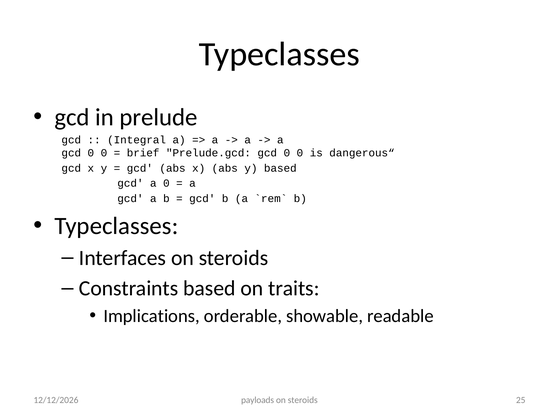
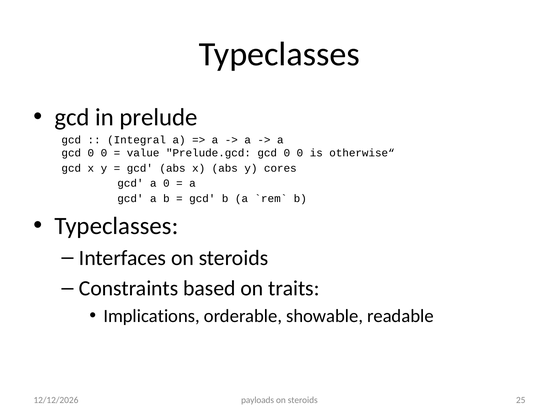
brief: brief -> value
dangerous“: dangerous“ -> otherwise“
y based: based -> cores
